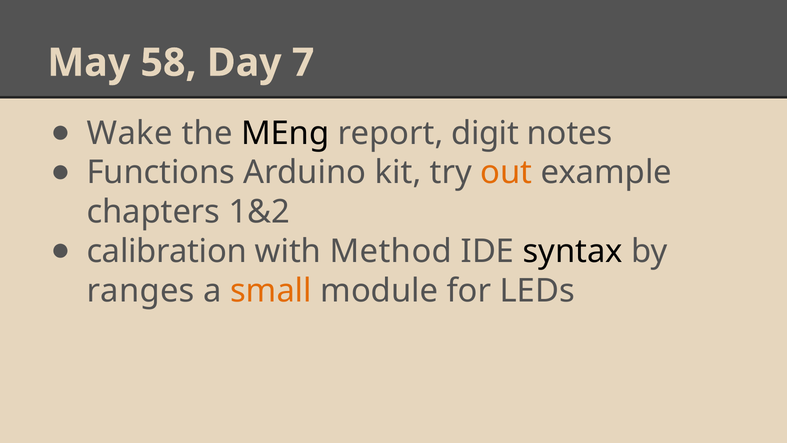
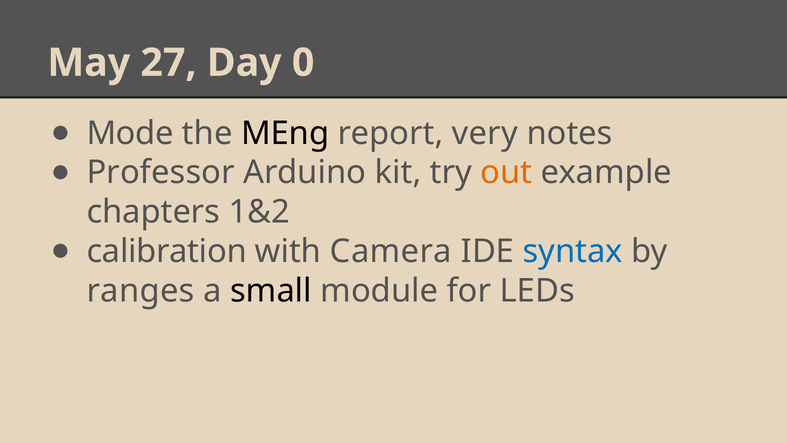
58: 58 -> 27
7: 7 -> 0
Wake: Wake -> Mode
digit: digit -> very
Functions: Functions -> Professor
Method: Method -> Camera
syntax colour: black -> blue
small colour: orange -> black
